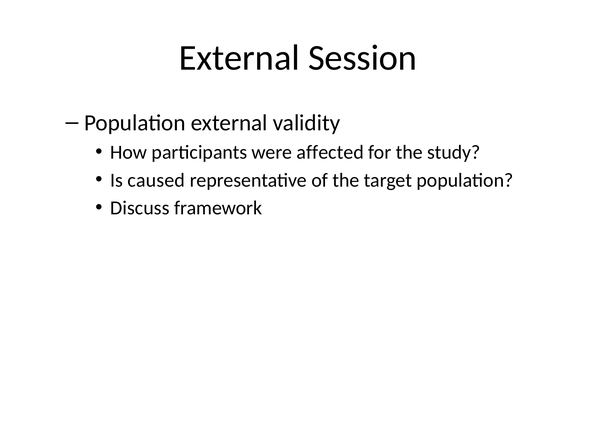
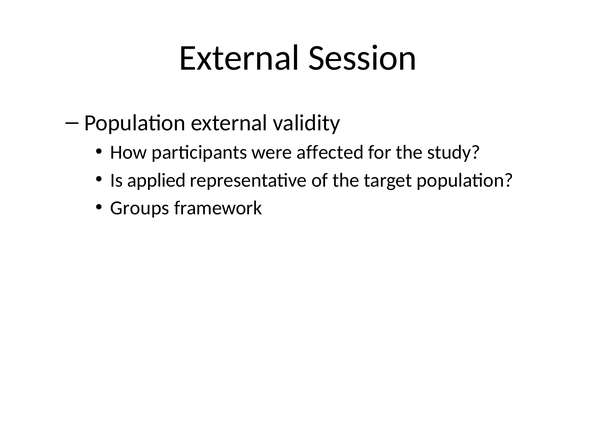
caused: caused -> applied
Discuss: Discuss -> Groups
